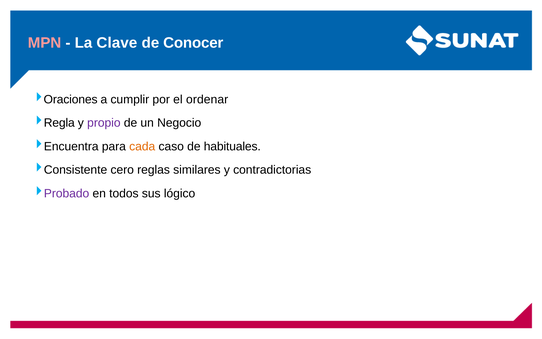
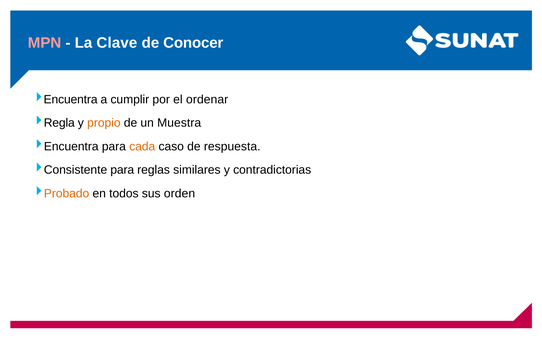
Oraciones at (71, 99): Oraciones -> Encuentra
propio colour: purple -> orange
Negocio: Negocio -> Muestra
habituales: habituales -> respuesta
Consistente cero: cero -> para
Probado colour: purple -> orange
lógico: lógico -> orden
